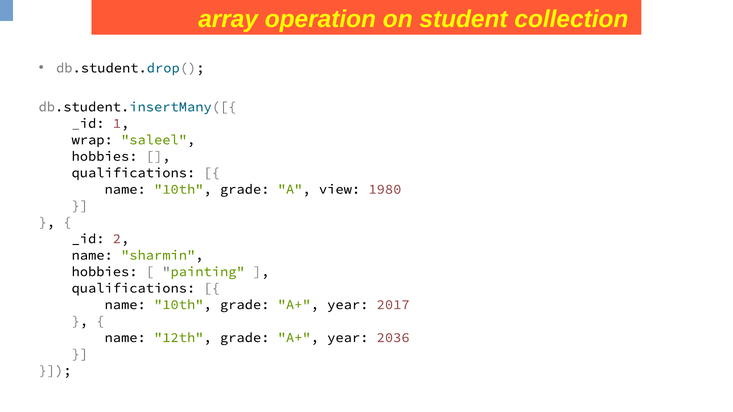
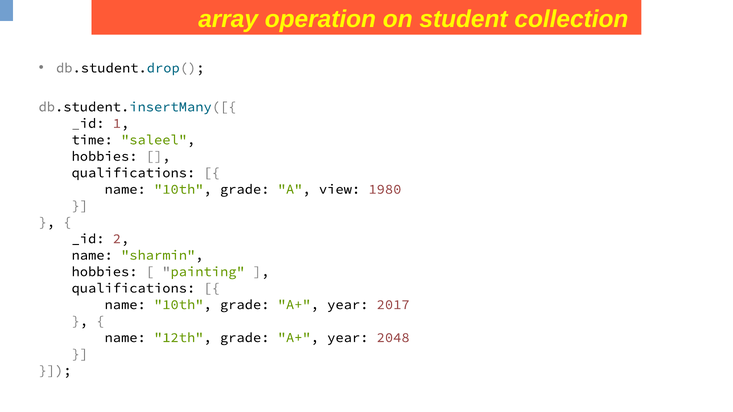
wrap: wrap -> time
2036: 2036 -> 2048
